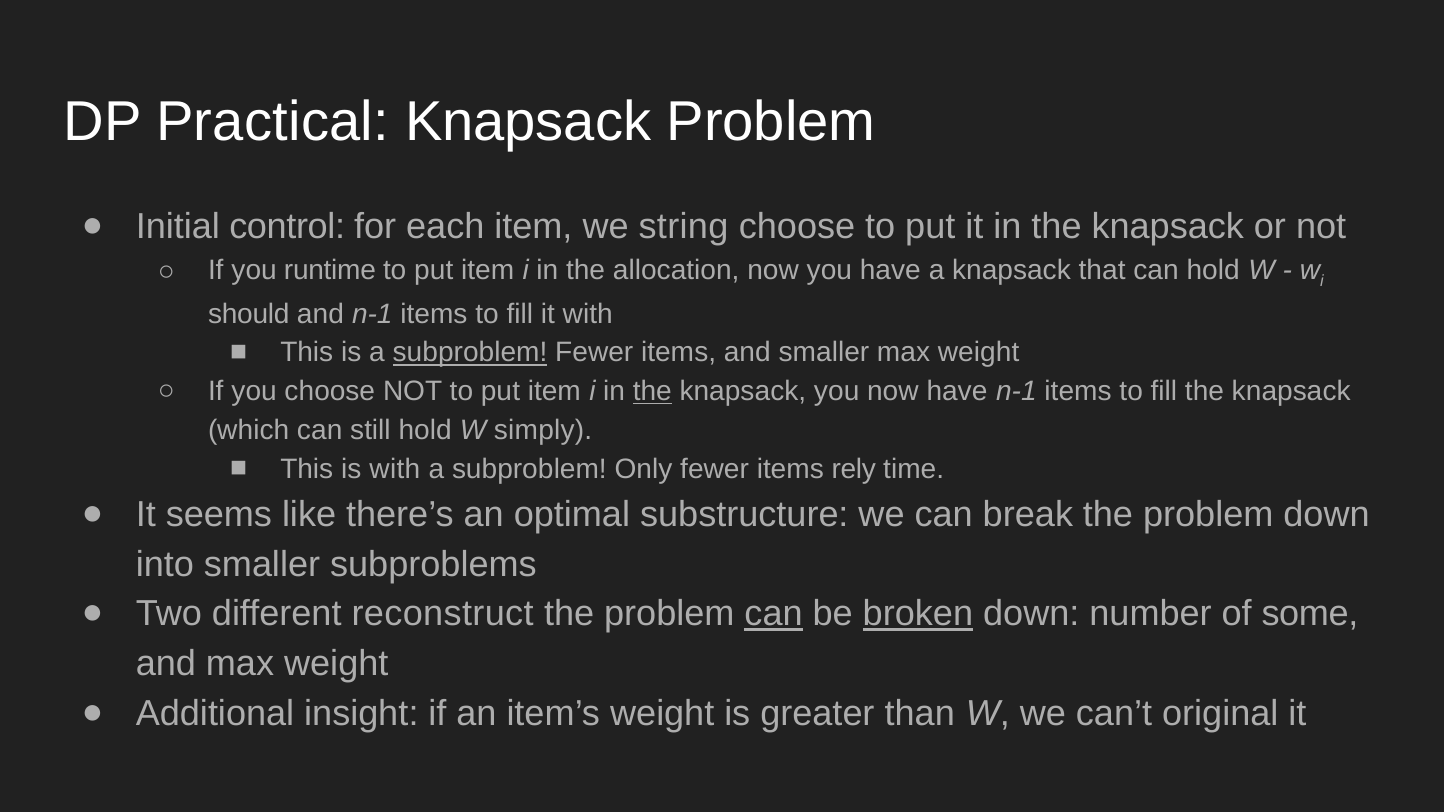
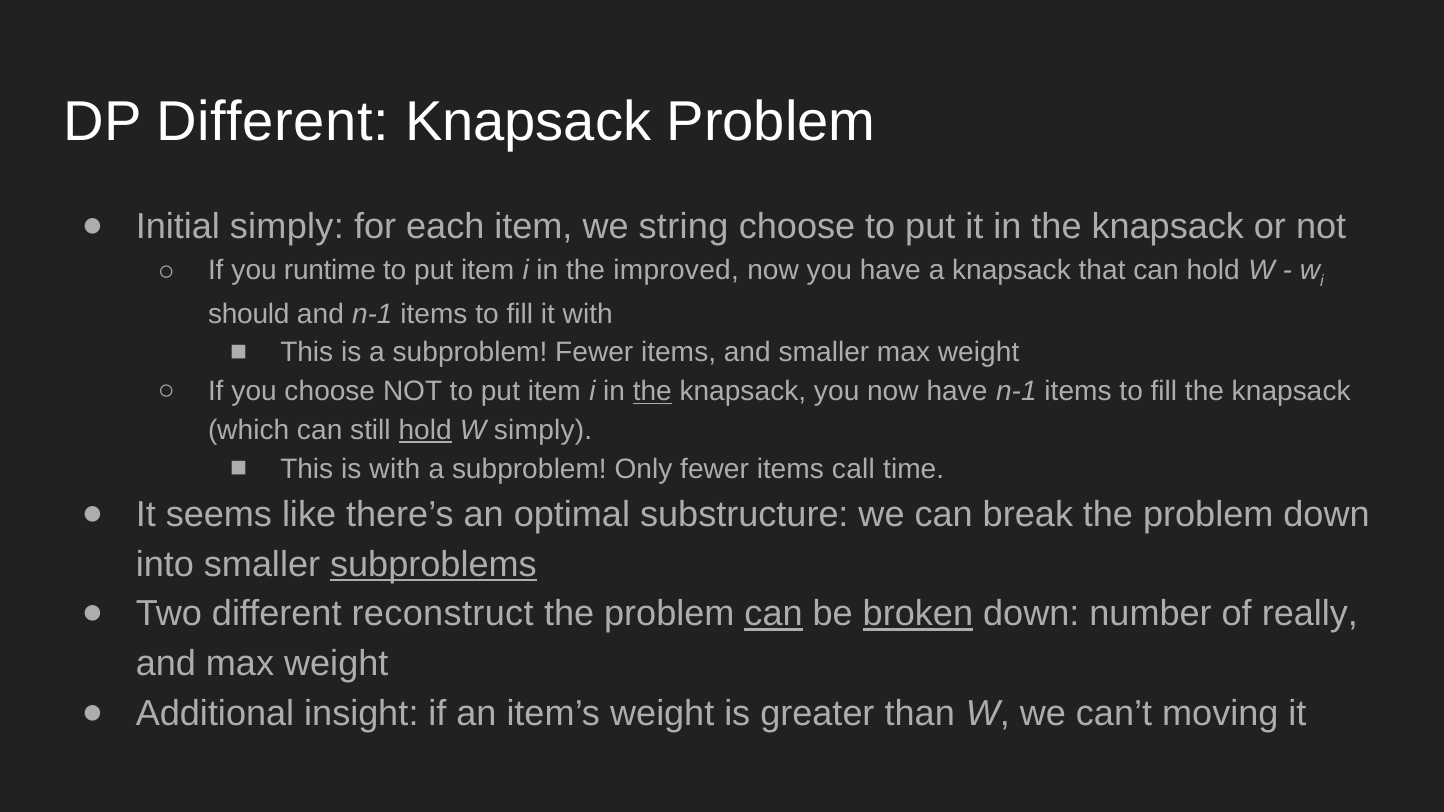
DP Practical: Practical -> Different
Initial control: control -> simply
allocation: allocation -> improved
subproblem at (470, 353) underline: present -> none
hold at (425, 430) underline: none -> present
rely: rely -> call
subproblems underline: none -> present
some: some -> really
original: original -> moving
